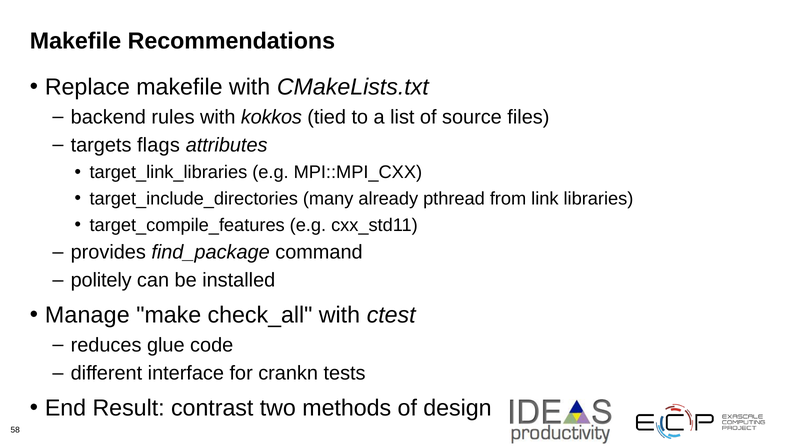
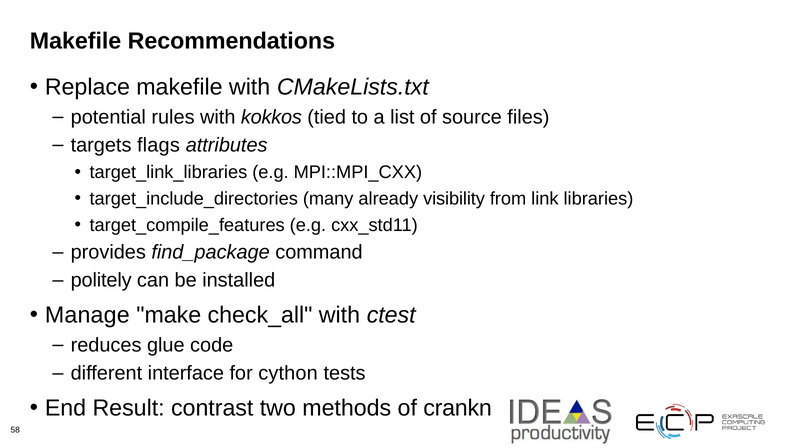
backend: backend -> potential
pthread: pthread -> visibility
crankn: crankn -> cython
design: design -> crankn
